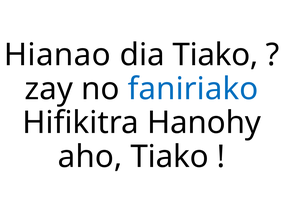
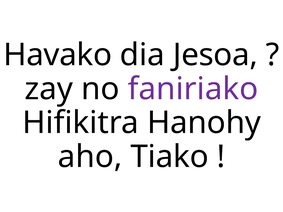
Hianao: Hianao -> Havako
dia Tiako: Tiako -> Jesoa
faniriako colour: blue -> purple
